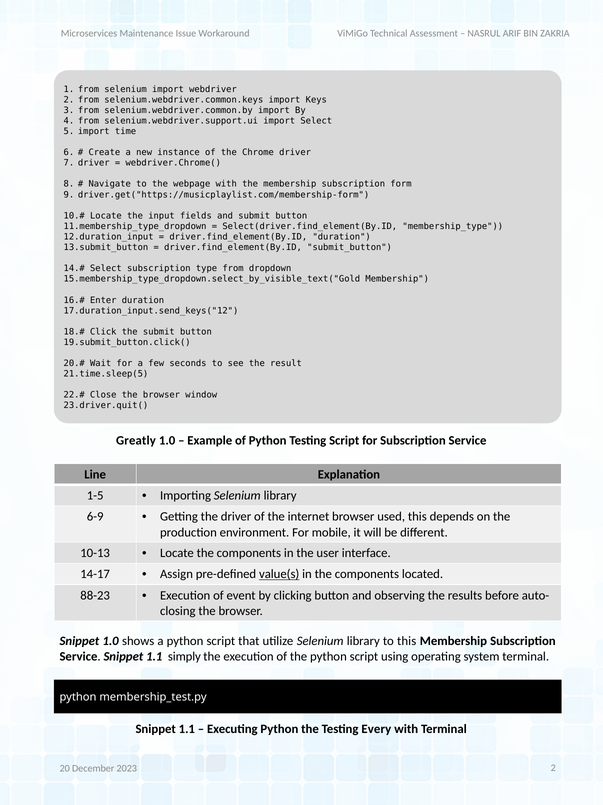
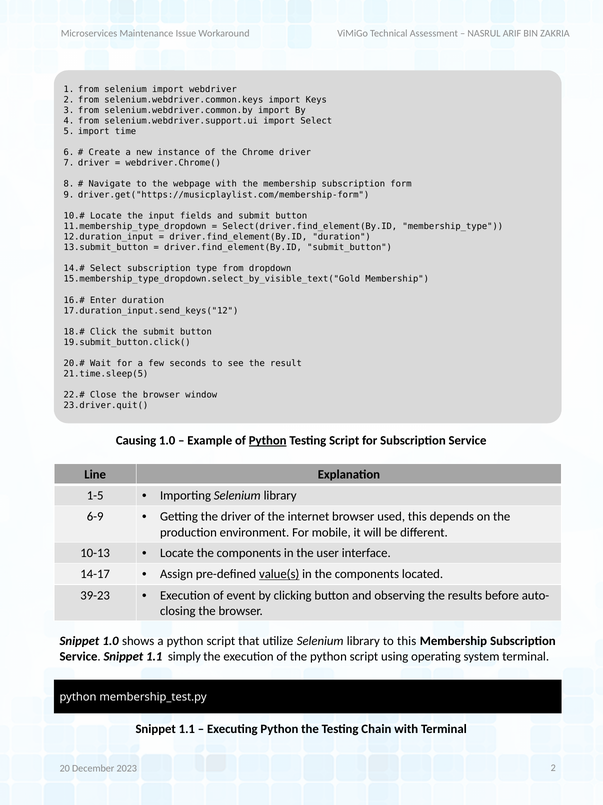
Greatly: Greatly -> Causing
Python at (268, 440) underline: none -> present
88-23: 88-23 -> 39-23
Every: Every -> Chain
